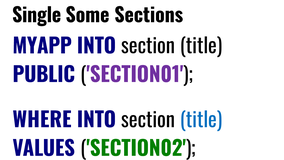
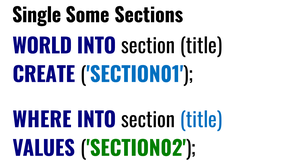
MYAPP: MYAPP -> WORLD
PUBLIC: PUBLIC -> CREATE
SECTION01 colour: purple -> blue
